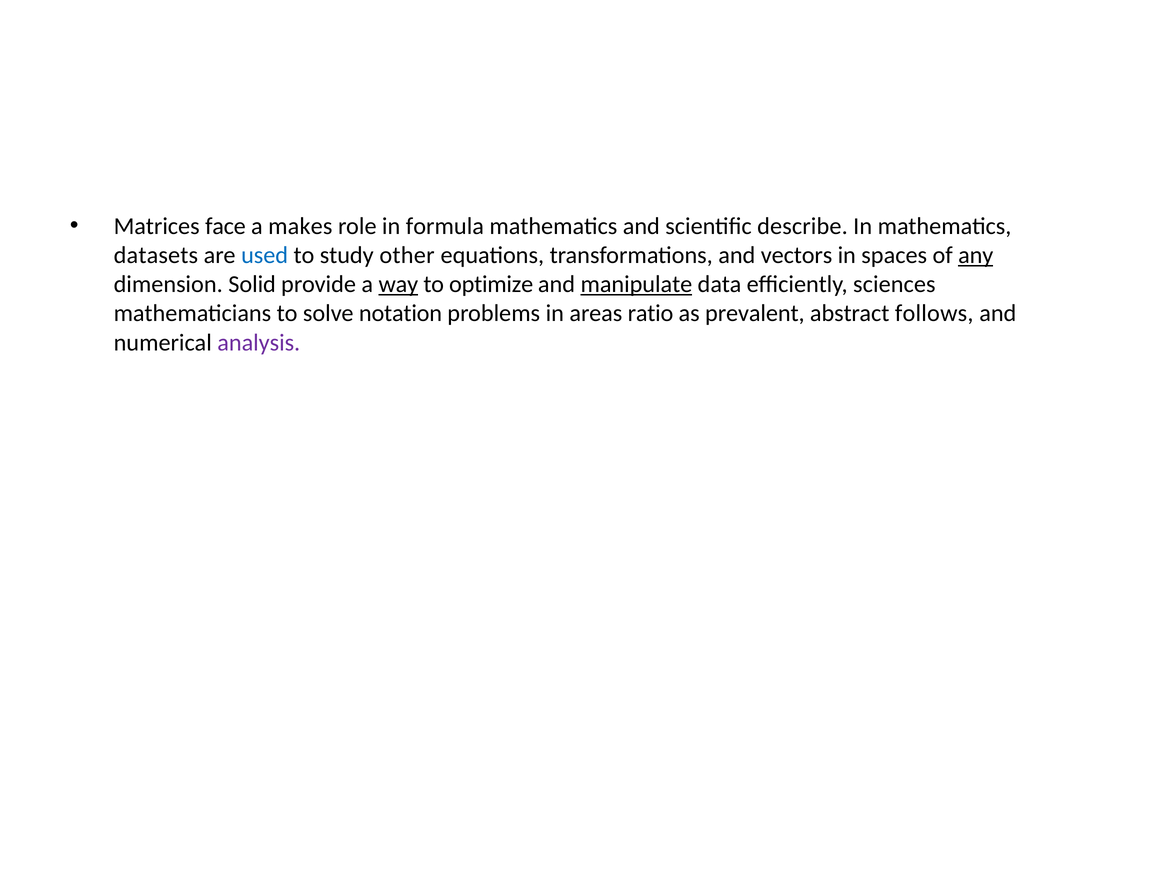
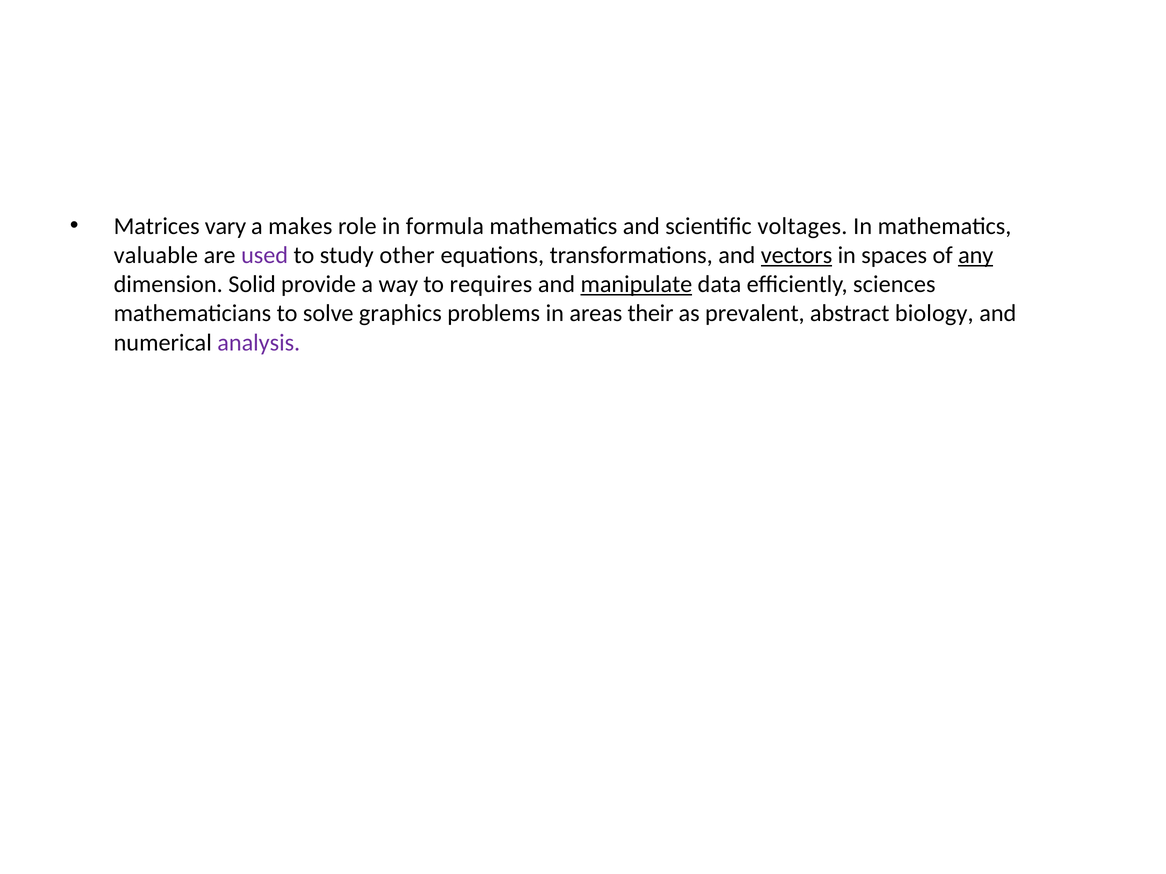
face: face -> vary
describe: describe -> voltages
datasets: datasets -> valuable
used colour: blue -> purple
vectors underline: none -> present
way underline: present -> none
optimize: optimize -> requires
notation: notation -> graphics
ratio: ratio -> their
follows: follows -> biology
